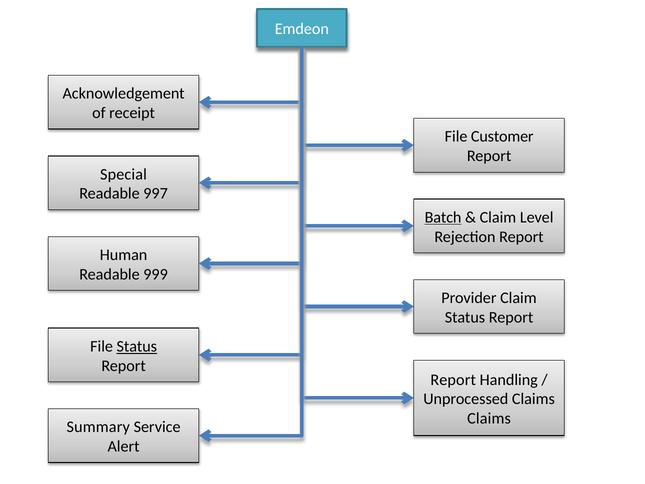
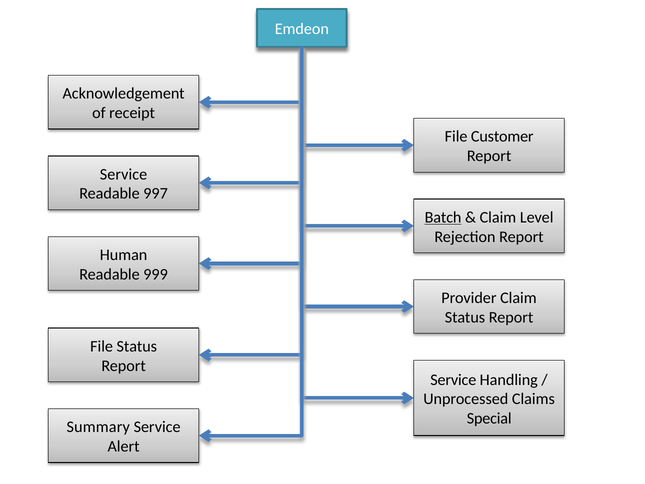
Special at (123, 174): Special -> Service
Status at (137, 346) underline: present -> none
Report at (453, 380): Report -> Service
Claims at (489, 418): Claims -> Special
